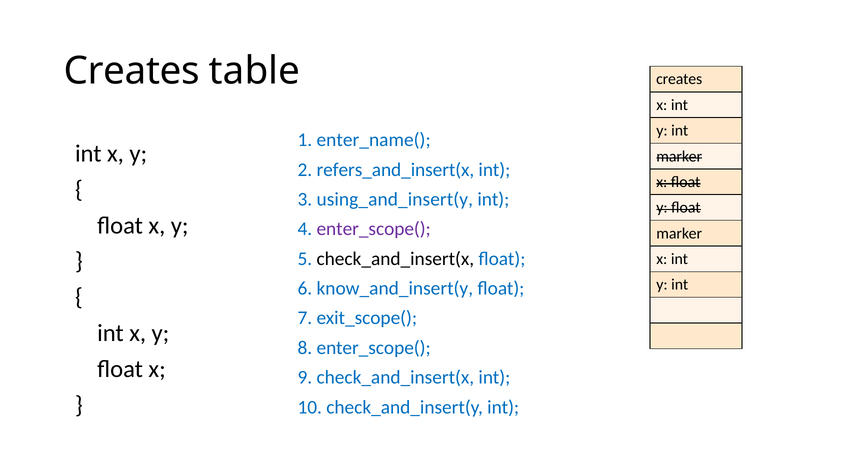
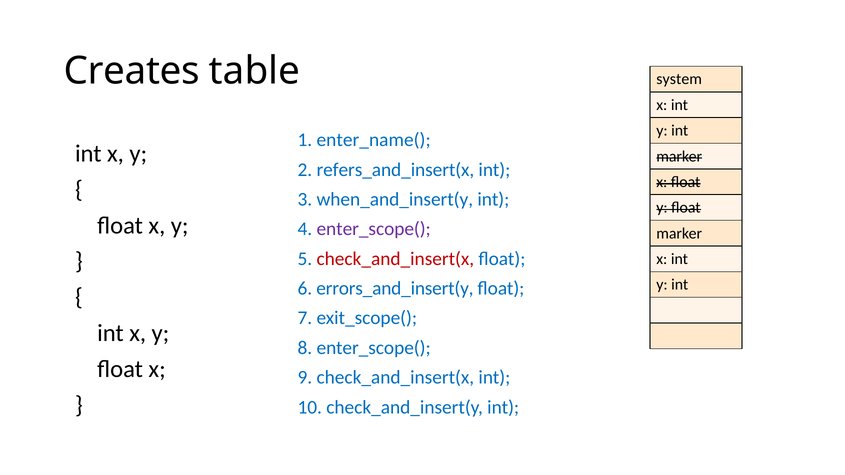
creates at (679, 79): creates -> system
using_and_insert(y: using_and_insert(y -> when_and_insert(y
check_and_insert(x at (395, 259) colour: black -> red
know_and_insert(y: know_and_insert(y -> errors_and_insert(y
